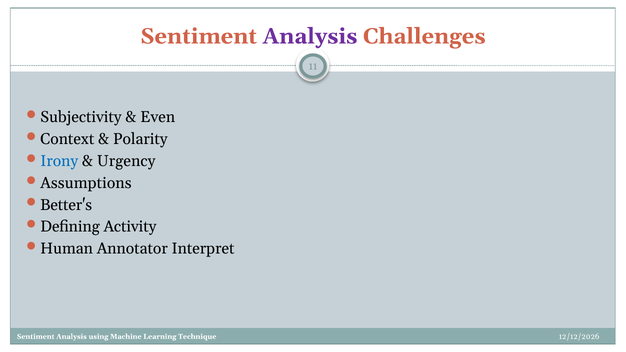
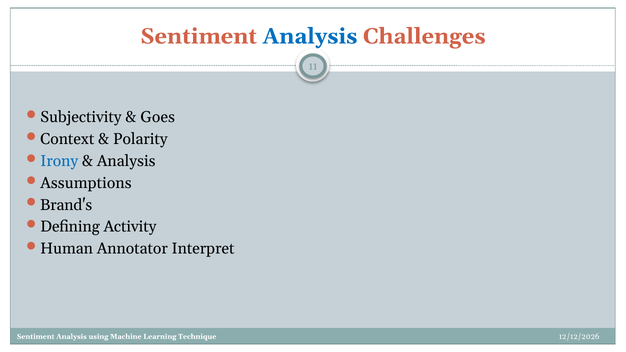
Analysis at (310, 36) colour: purple -> blue
Even: Even -> Goes
Urgency at (126, 161): Urgency -> Analysis
Better's: Better's -> Brand's
